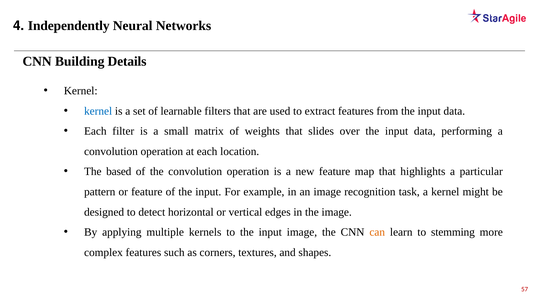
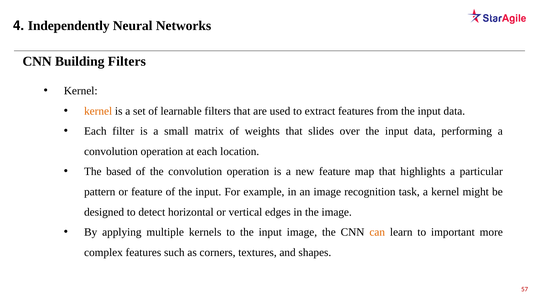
Building Details: Details -> Filters
kernel at (98, 111) colour: blue -> orange
stemming: stemming -> important
